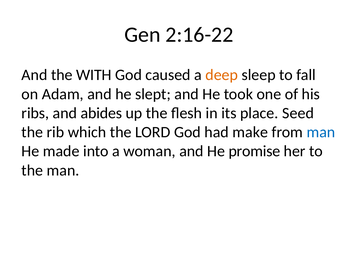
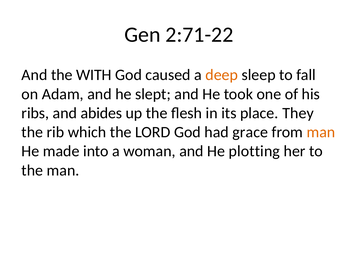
2:16-22: 2:16-22 -> 2:71-22
Seed: Seed -> They
make: make -> grace
man at (321, 132) colour: blue -> orange
promise: promise -> plotting
